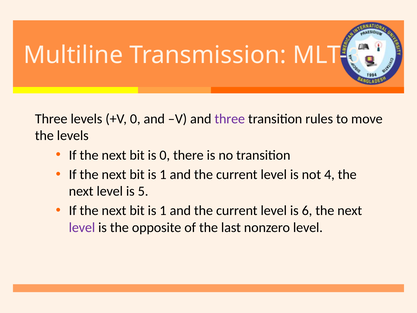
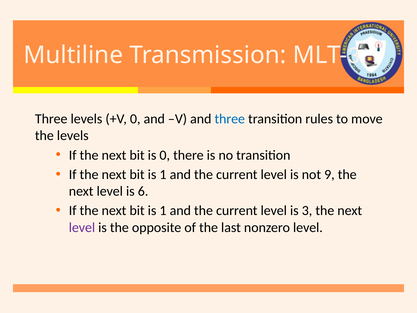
three at (230, 119) colour: purple -> blue
4: 4 -> 9
5: 5 -> 6
is 6: 6 -> 3
